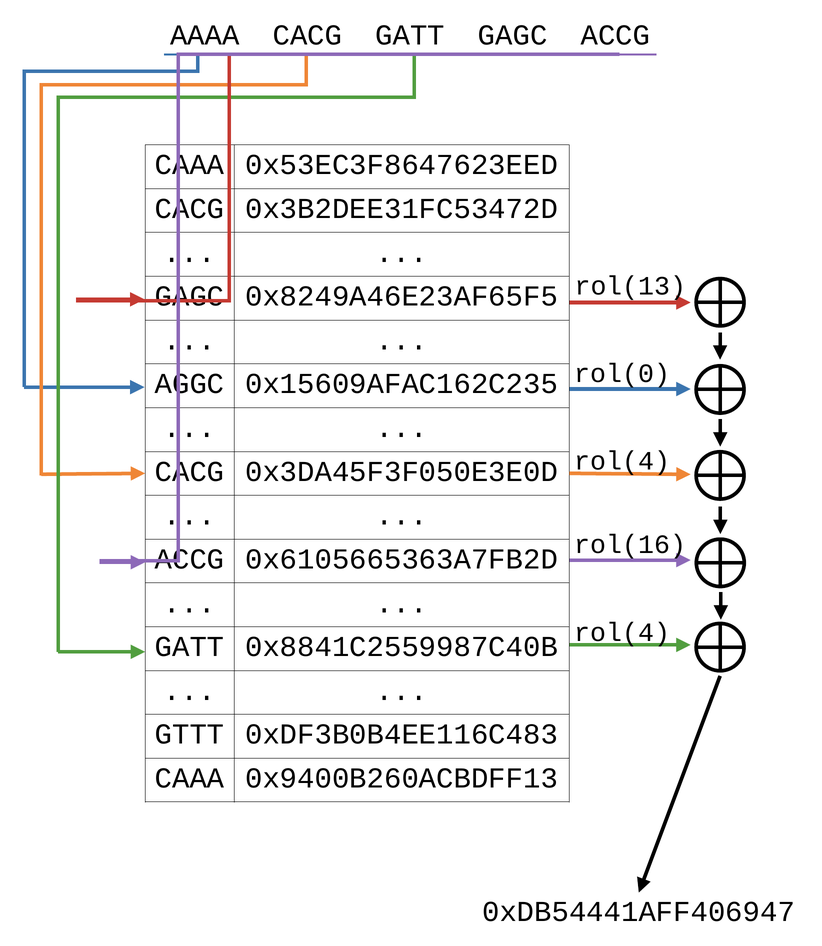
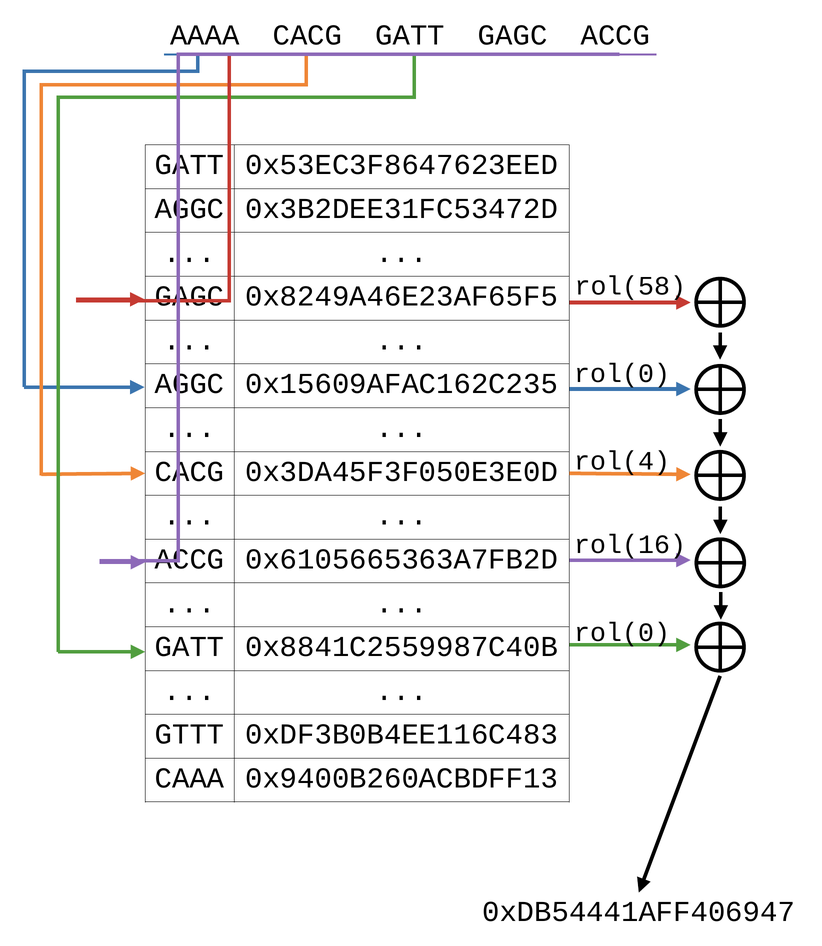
CAAA at (190, 165): CAAA -> GATT
CACG at (190, 209): CACG -> AGGC
rol(13: rol(13 -> rol(58
rol(4 at (622, 632): rol(4 -> rol(0
